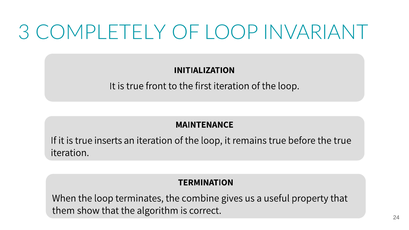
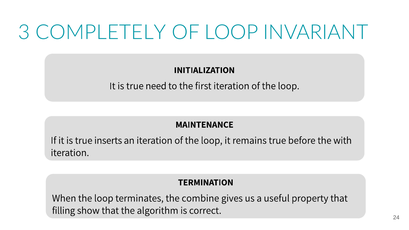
front: front -> need
the true: true -> with
them: them -> filling
